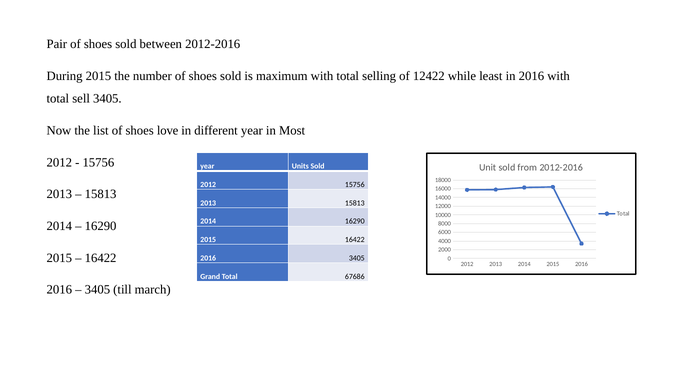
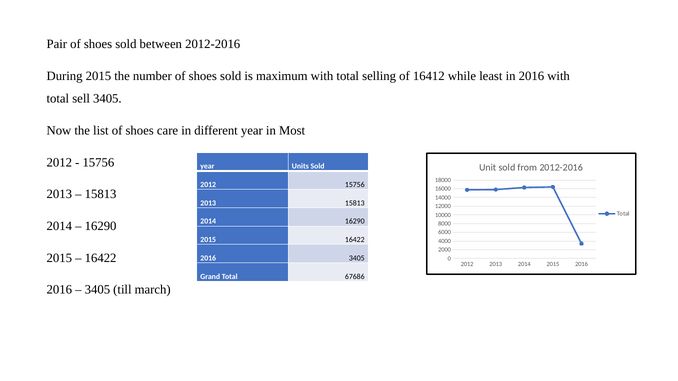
12422: 12422 -> 16412
love: love -> care
